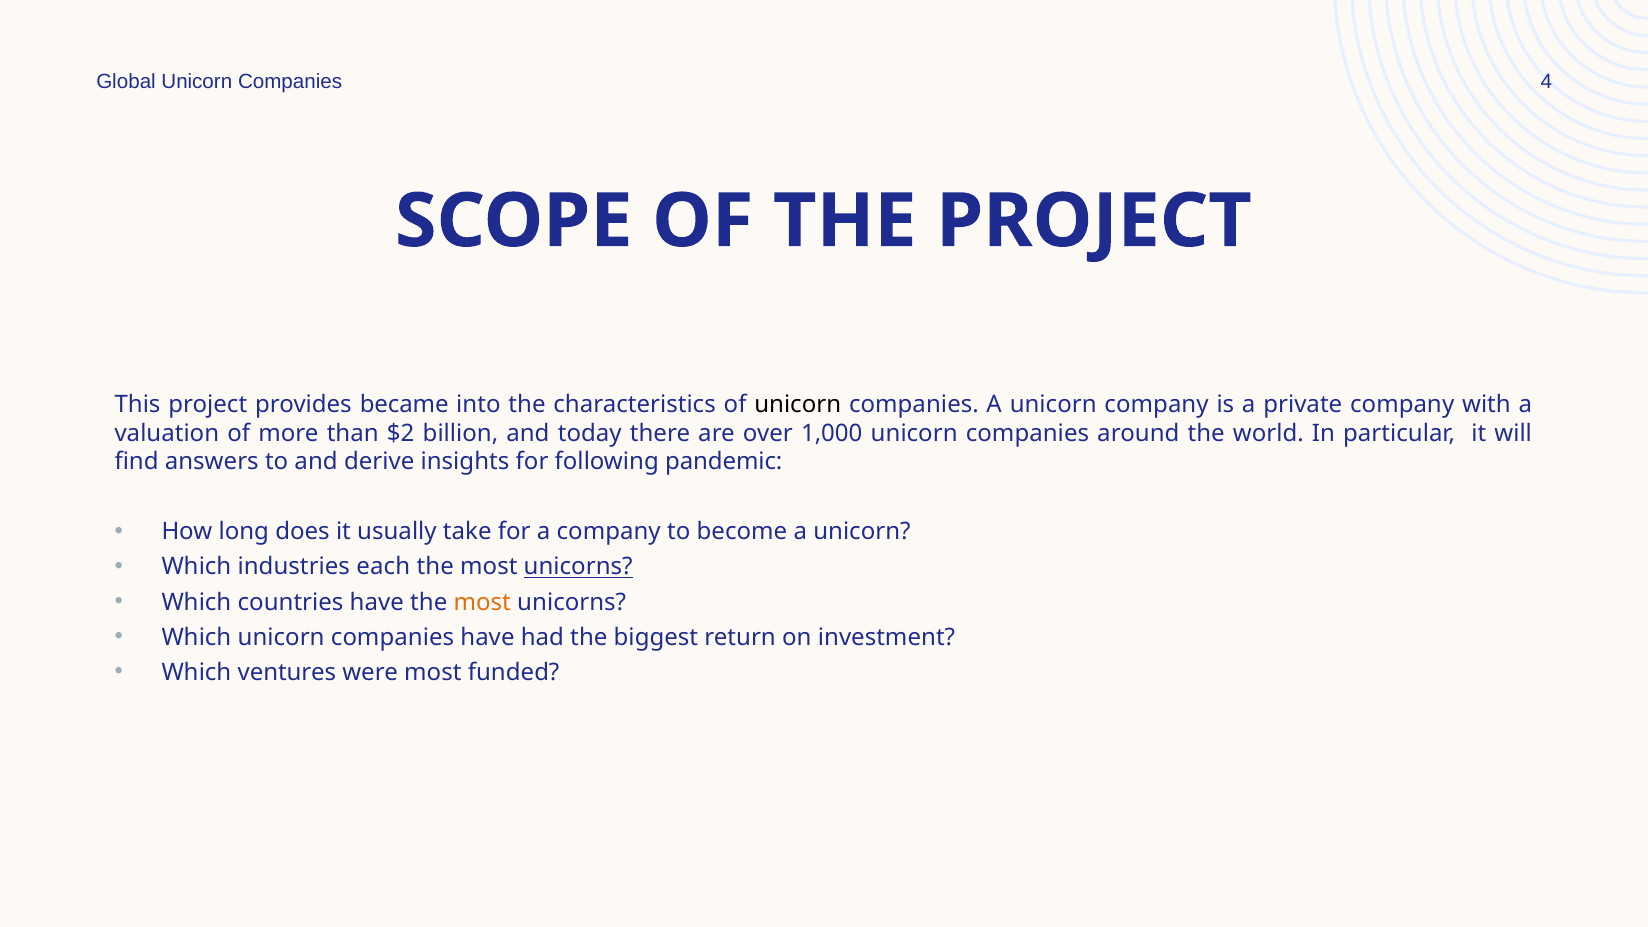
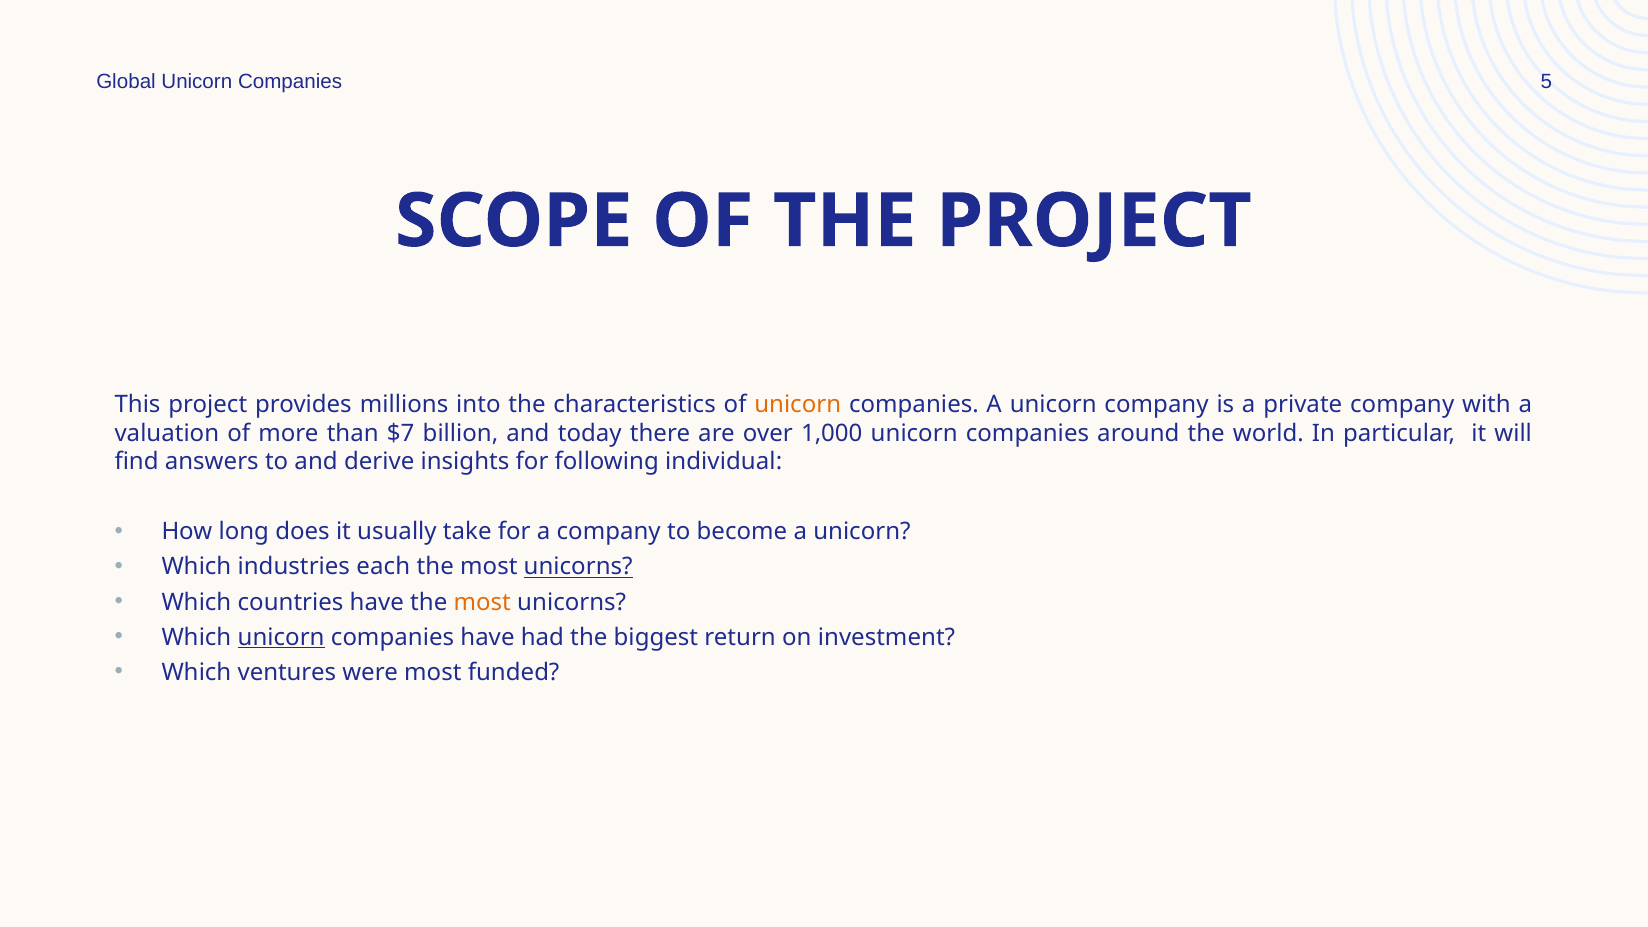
4: 4 -> 5
became: became -> millions
unicorn at (798, 404) colour: black -> orange
$2: $2 -> $7
pandemic: pandemic -> individual
unicorn at (281, 637) underline: none -> present
